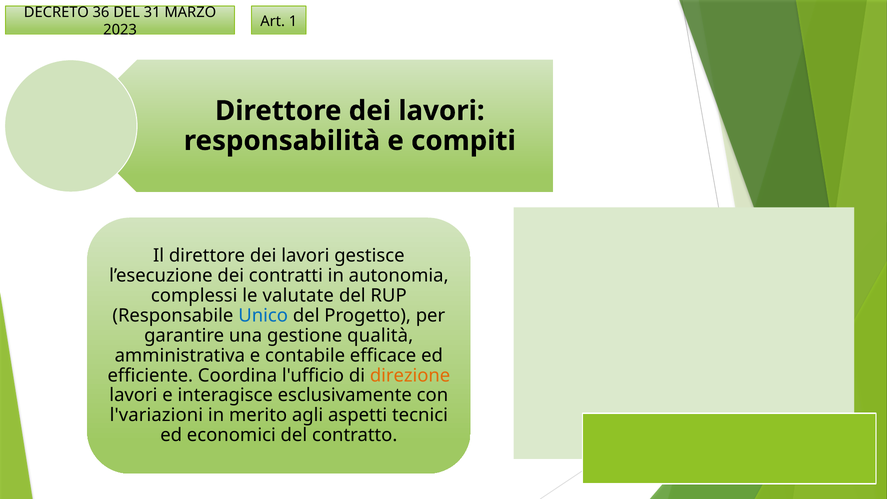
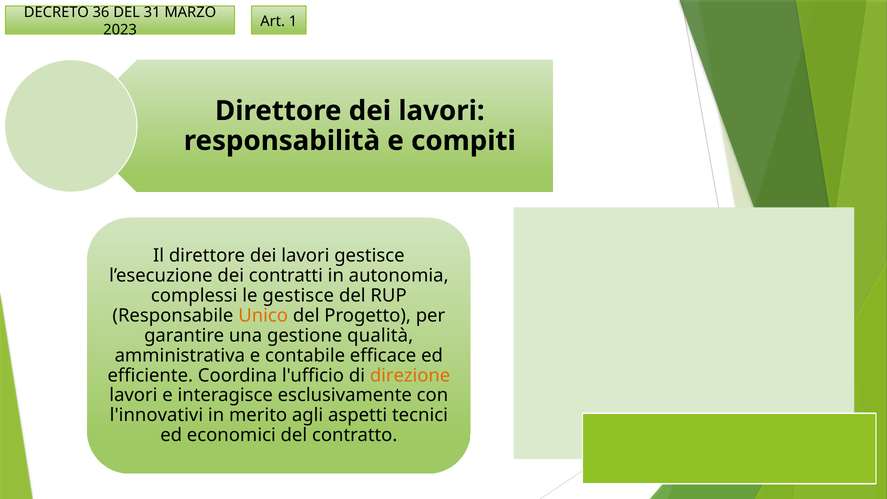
le valutate: valutate -> gestisce
Unico colour: blue -> orange
l'variazioni: l'variazioni -> l'innovativi
